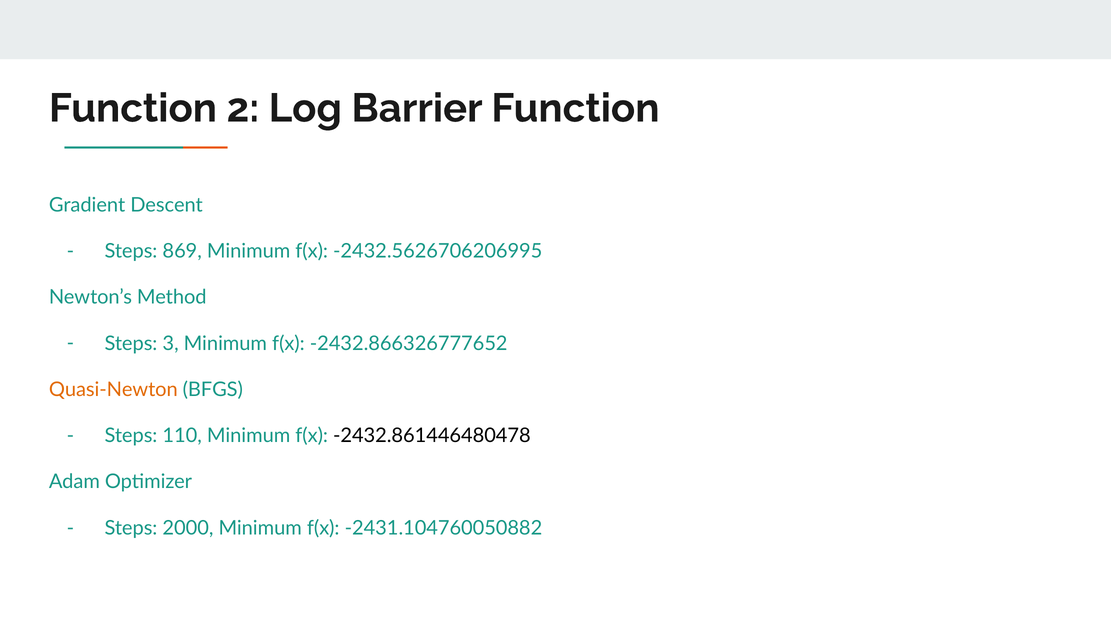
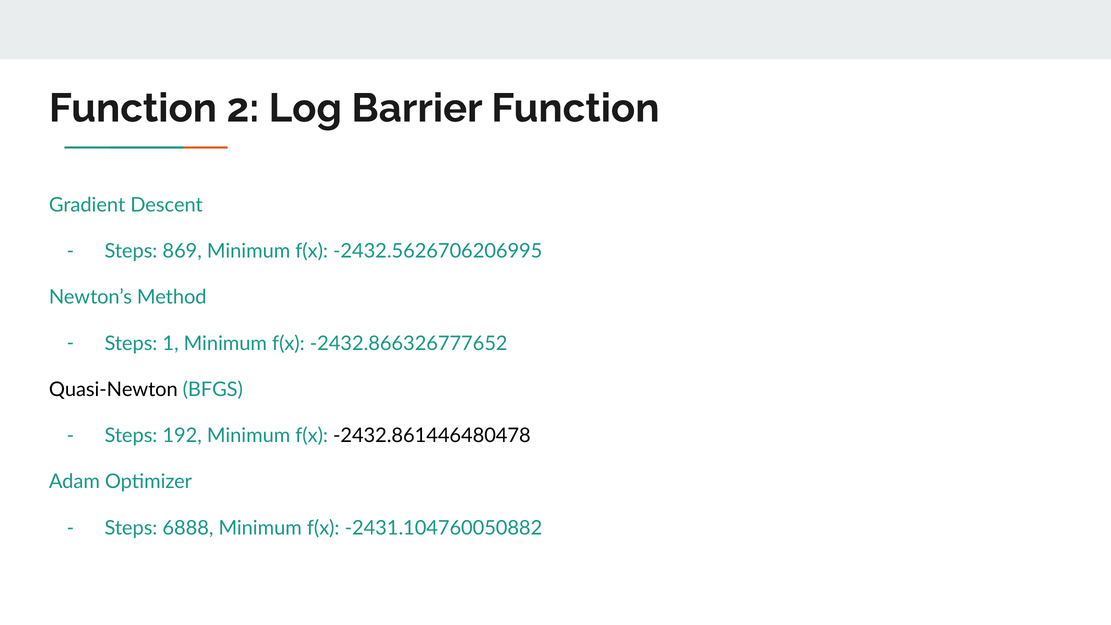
3: 3 -> 1
Quasi-Newton colour: orange -> black
110: 110 -> 192
2000: 2000 -> 6888
